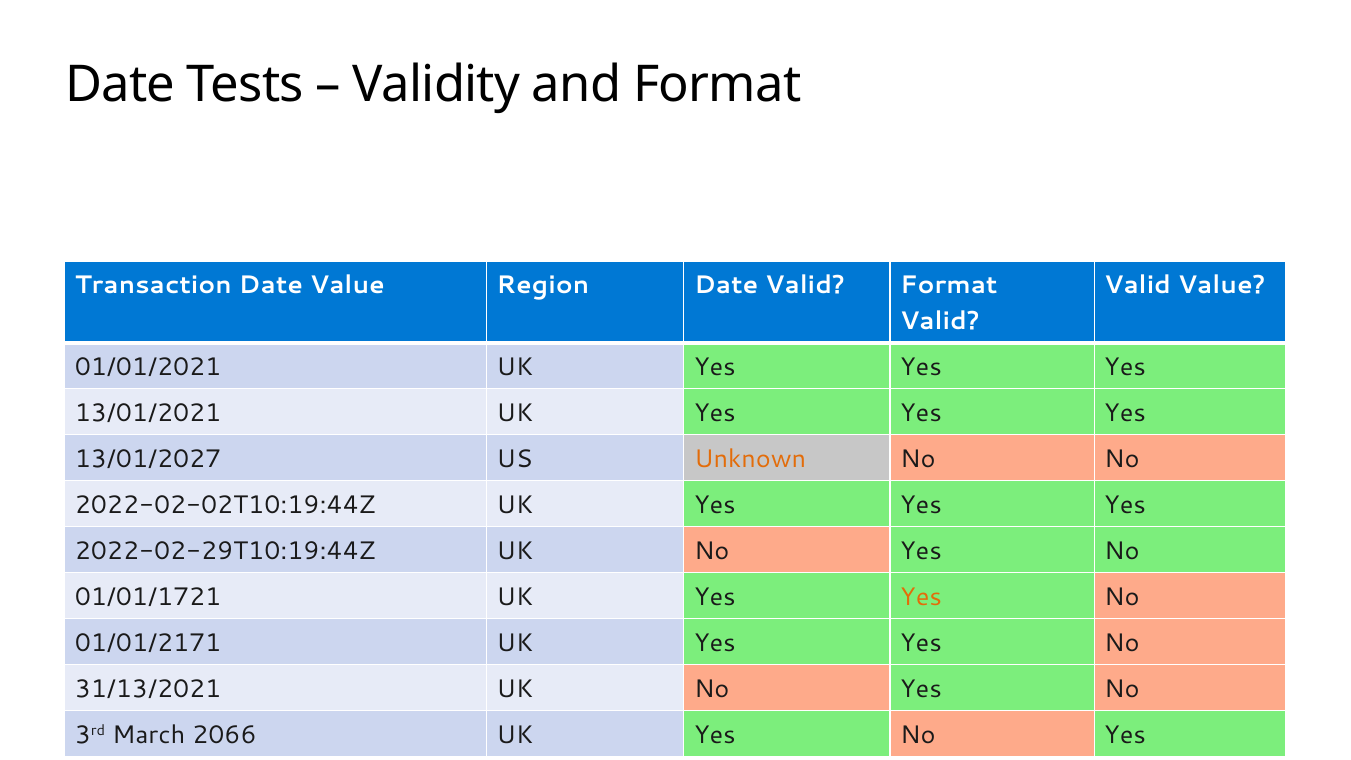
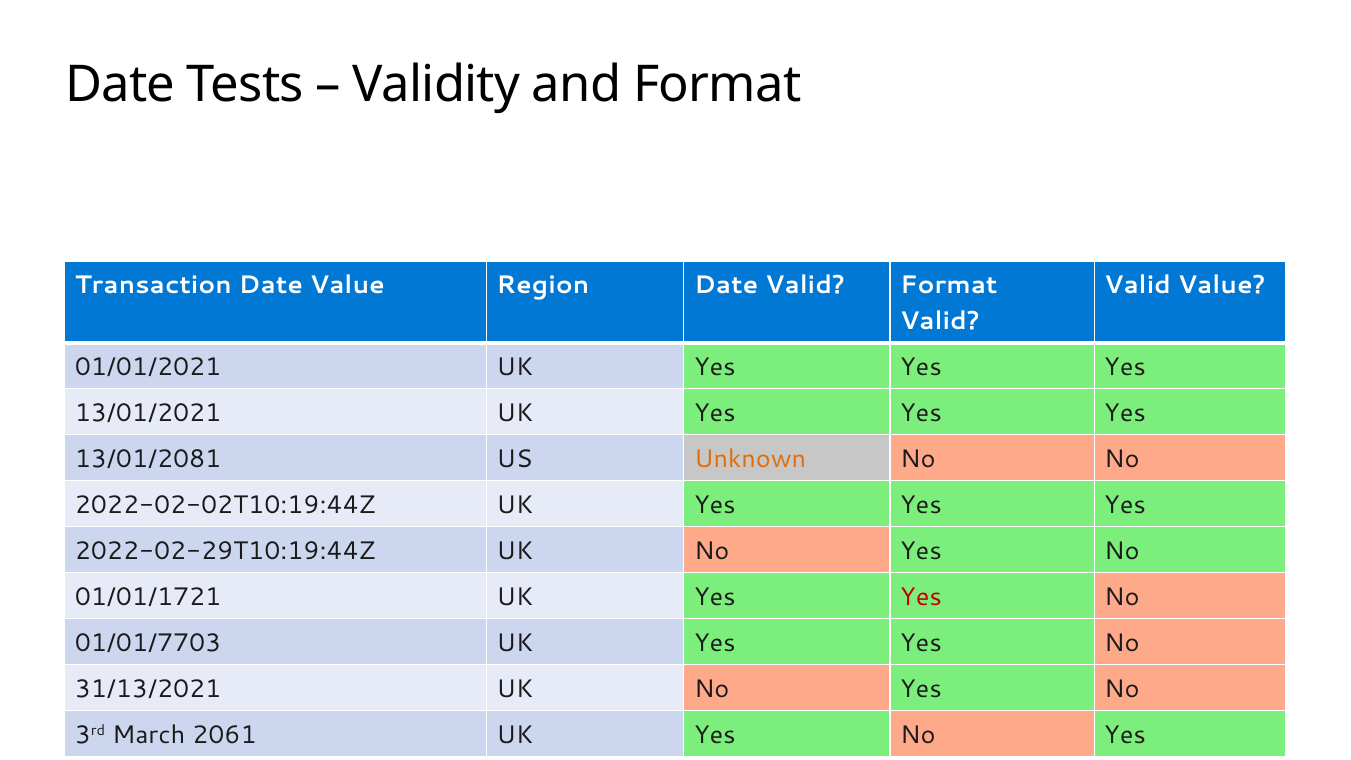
13/01/2027: 13/01/2027 -> 13/01/2081
Yes at (921, 597) colour: orange -> red
01/01/2171: 01/01/2171 -> 01/01/7703
2066: 2066 -> 2061
